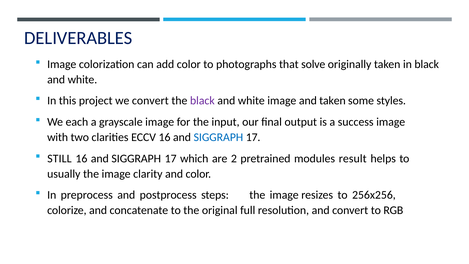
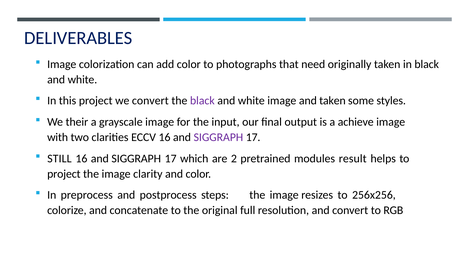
solve: solve -> need
each: each -> their
success: success -> achieve
SIGGRAPH at (218, 137) colour: blue -> purple
usually at (64, 174): usually -> project
